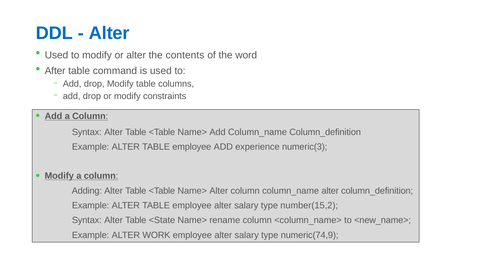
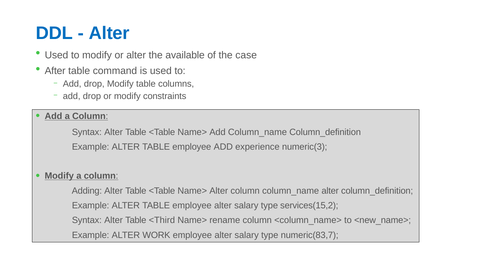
contents: contents -> available
word: word -> case
number(15,2: number(15,2 -> services(15,2
<State: <State -> <Third
numeric(74,9: numeric(74,9 -> numeric(83,7
